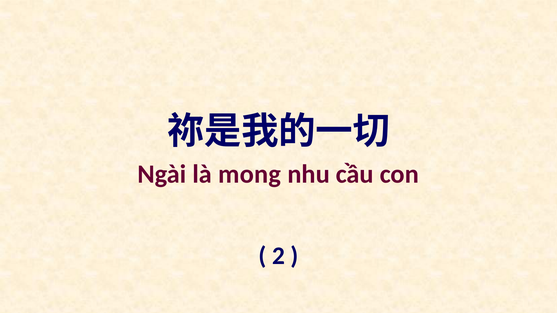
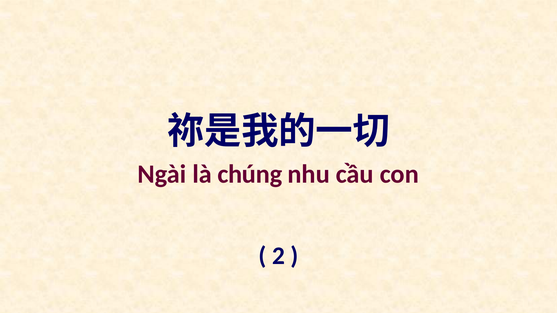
mong: mong -> chúng
